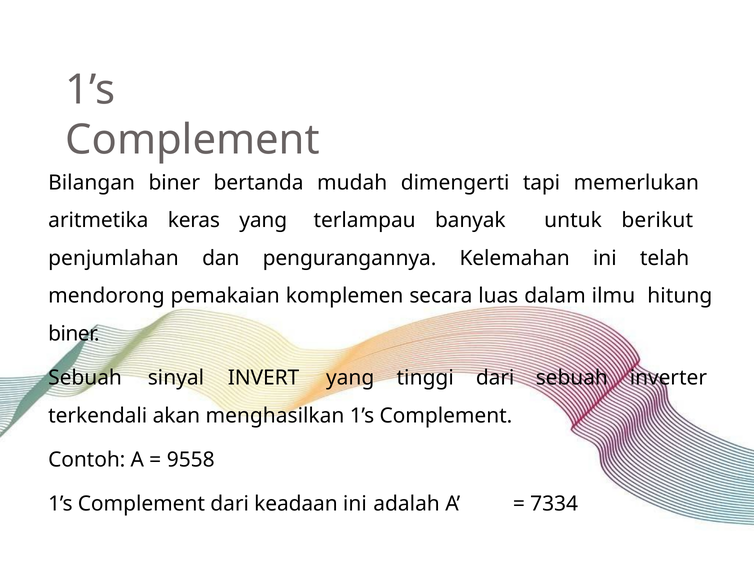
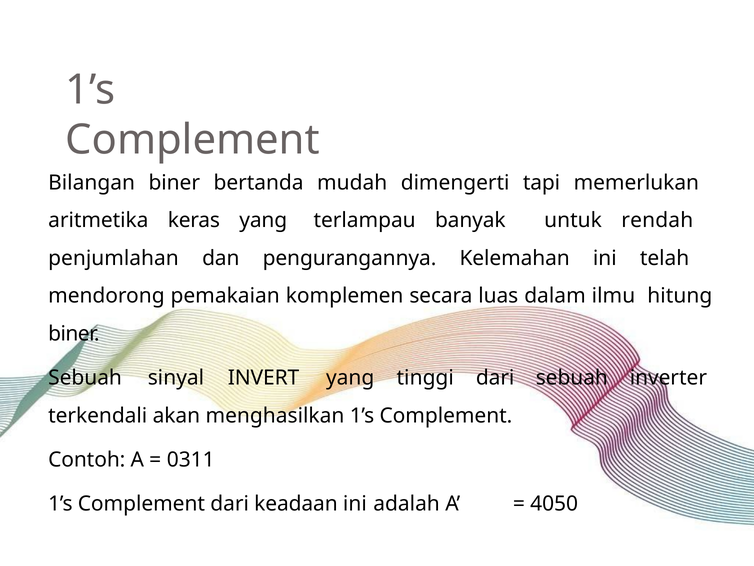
berikut: berikut -> rendah
9558: 9558 -> 0311
7334: 7334 -> 4050
